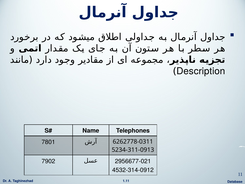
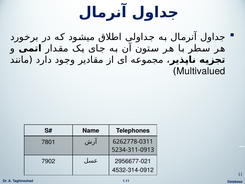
Description: Description -> Multivalued
